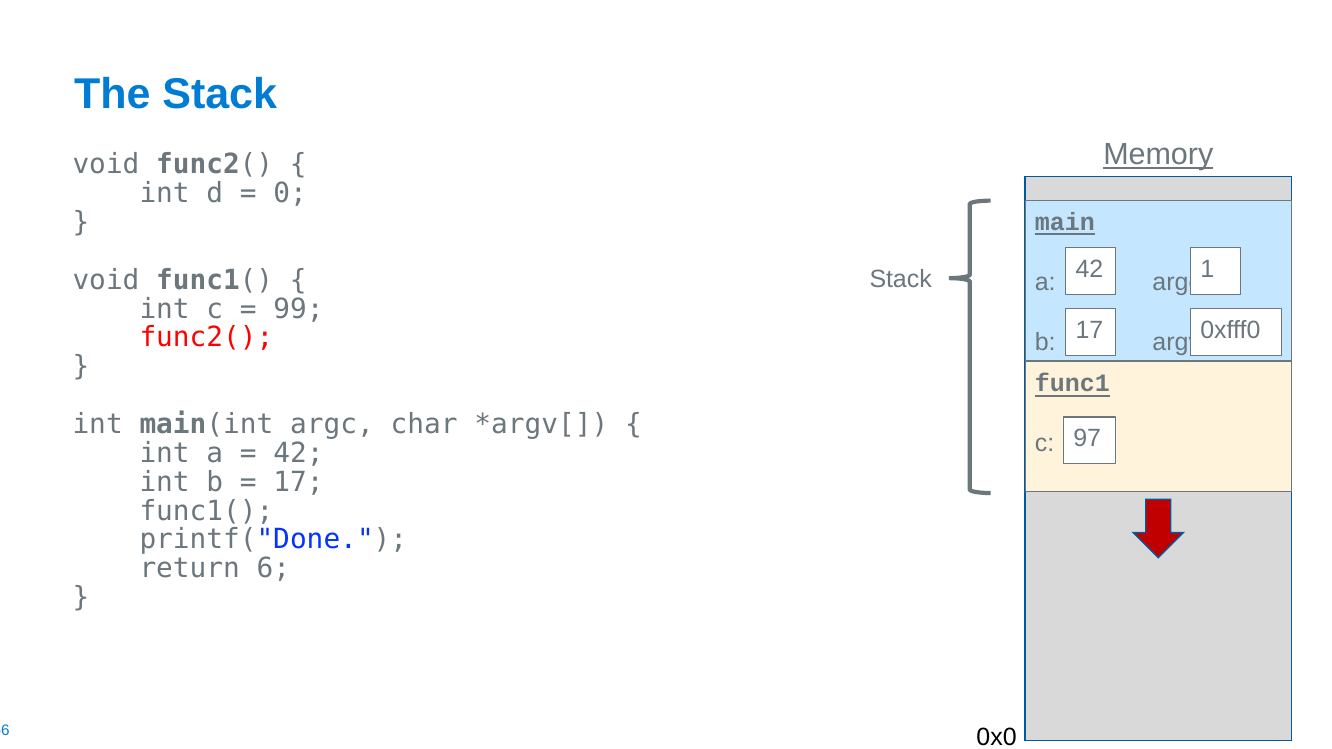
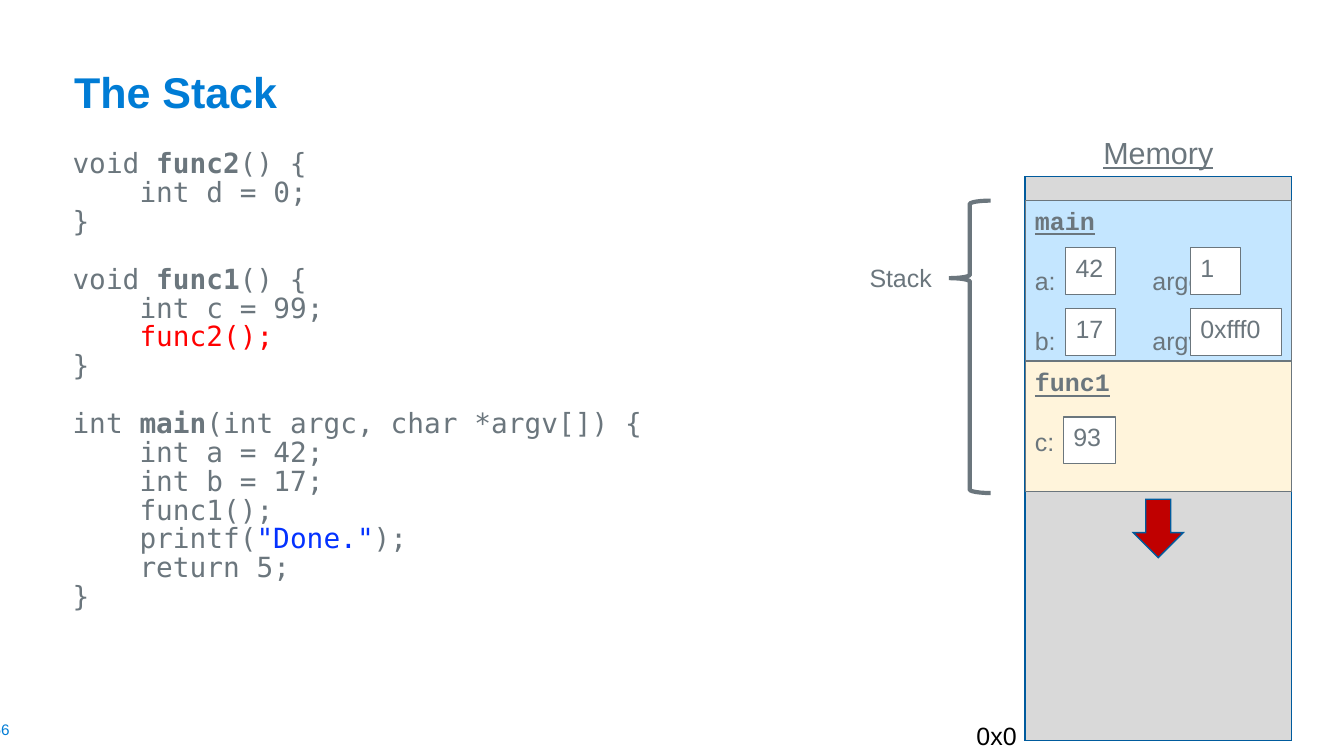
97: 97 -> 93
6: 6 -> 5
